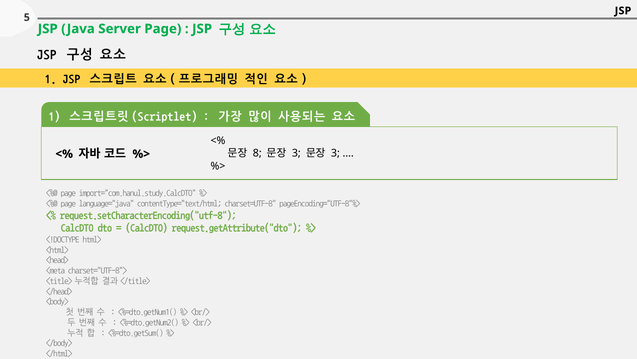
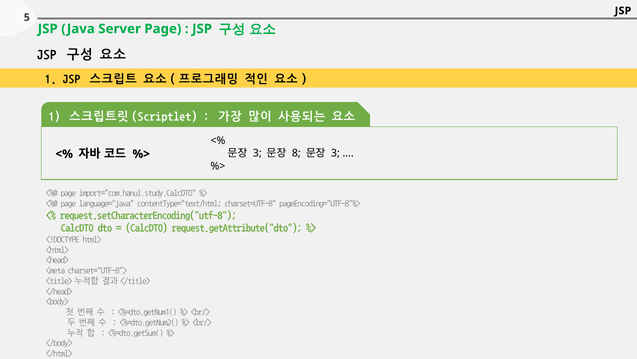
8 at (257, 153): 8 -> 3
3 at (296, 153): 3 -> 8
